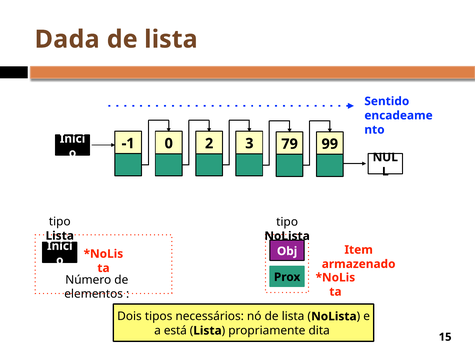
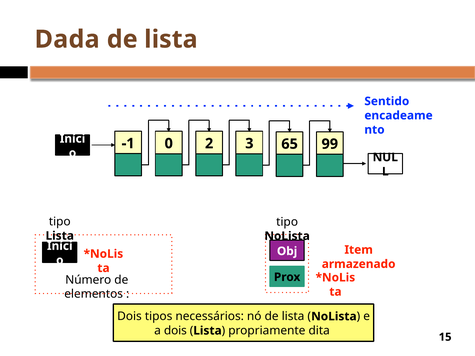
79: 79 -> 65
a está: está -> dois
